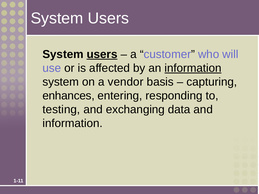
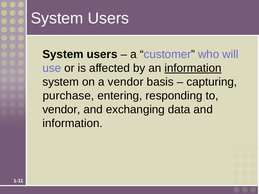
users at (102, 54) underline: present -> none
enhances: enhances -> purchase
testing at (61, 110): testing -> vendor
